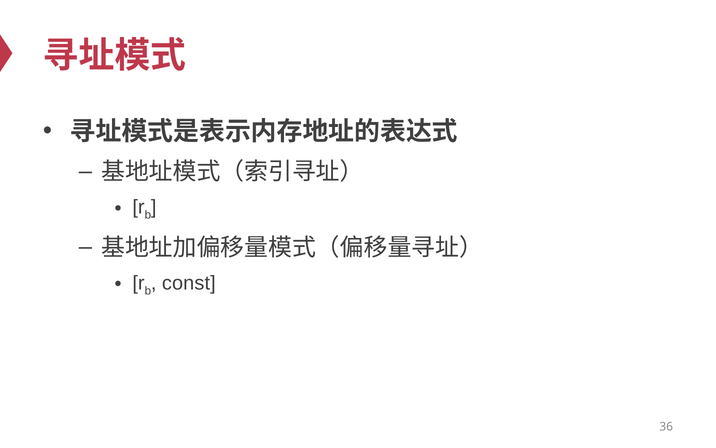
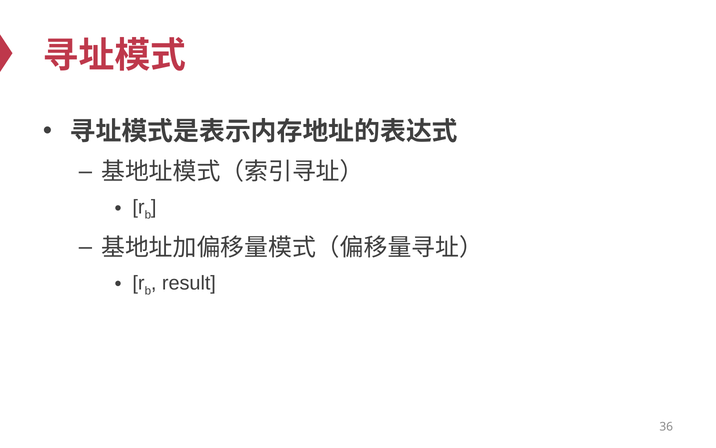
const: const -> result
